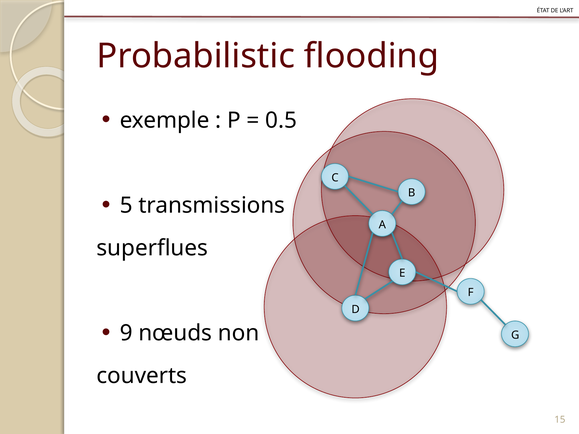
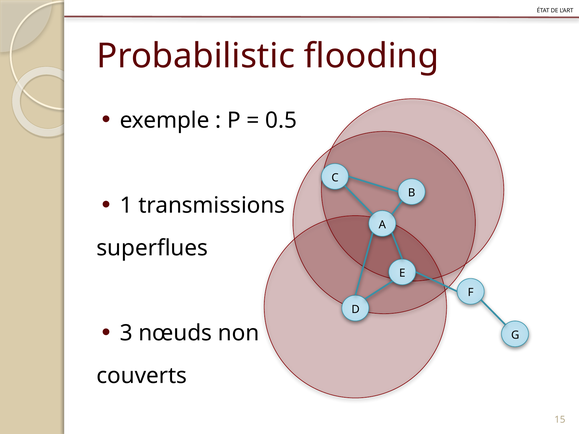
5: 5 -> 1
9: 9 -> 3
